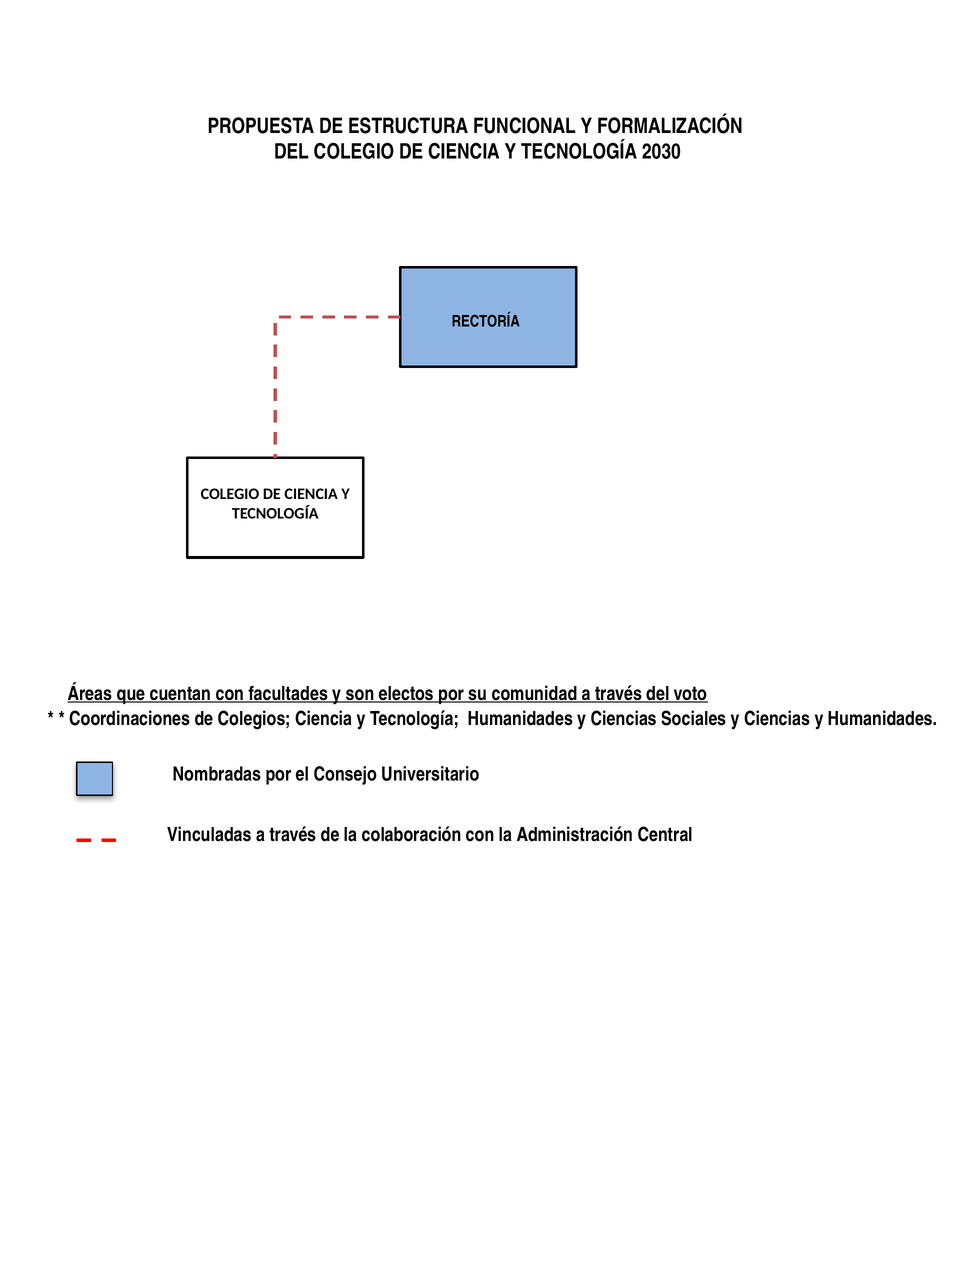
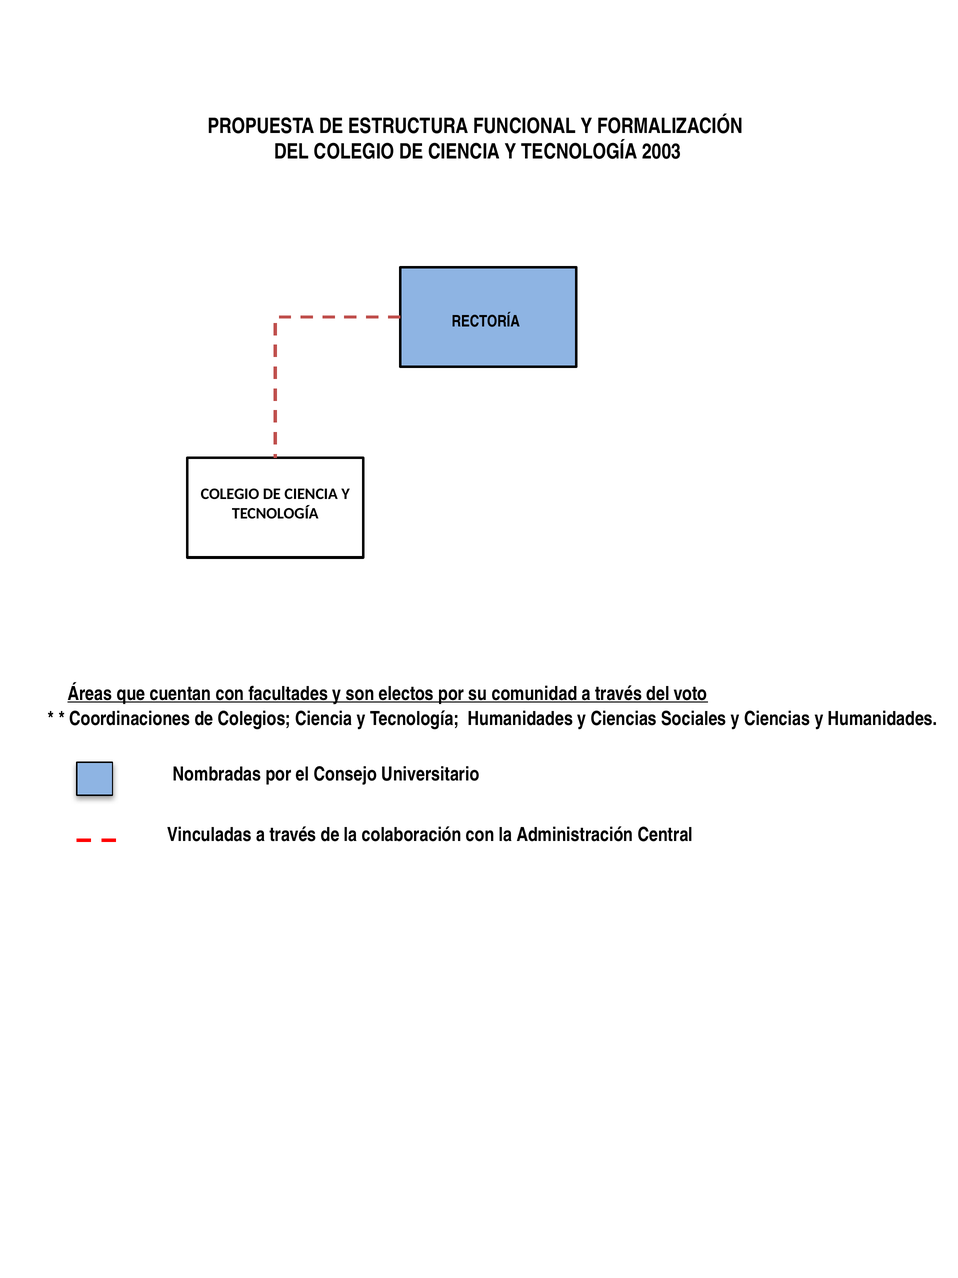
2030: 2030 -> 2003
